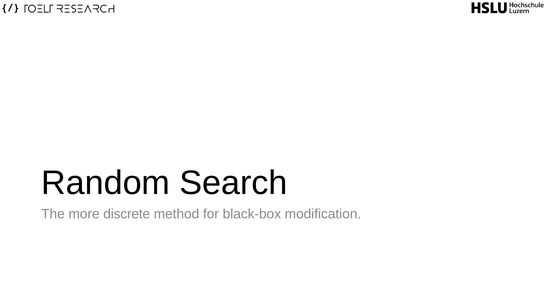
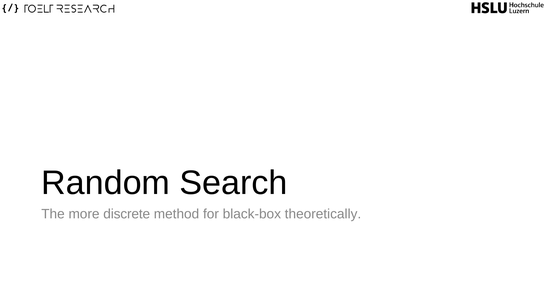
modification: modification -> theoretically
